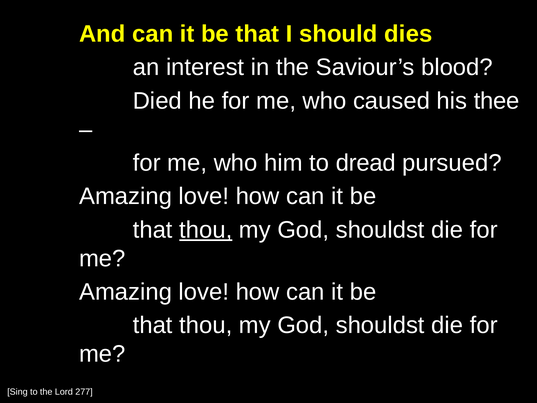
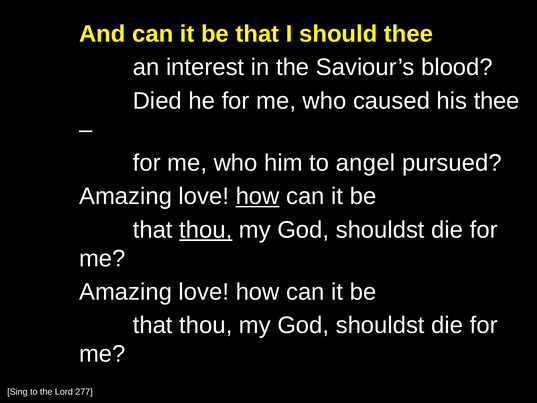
should dies: dies -> thee
dread: dread -> angel
how at (258, 196) underline: none -> present
